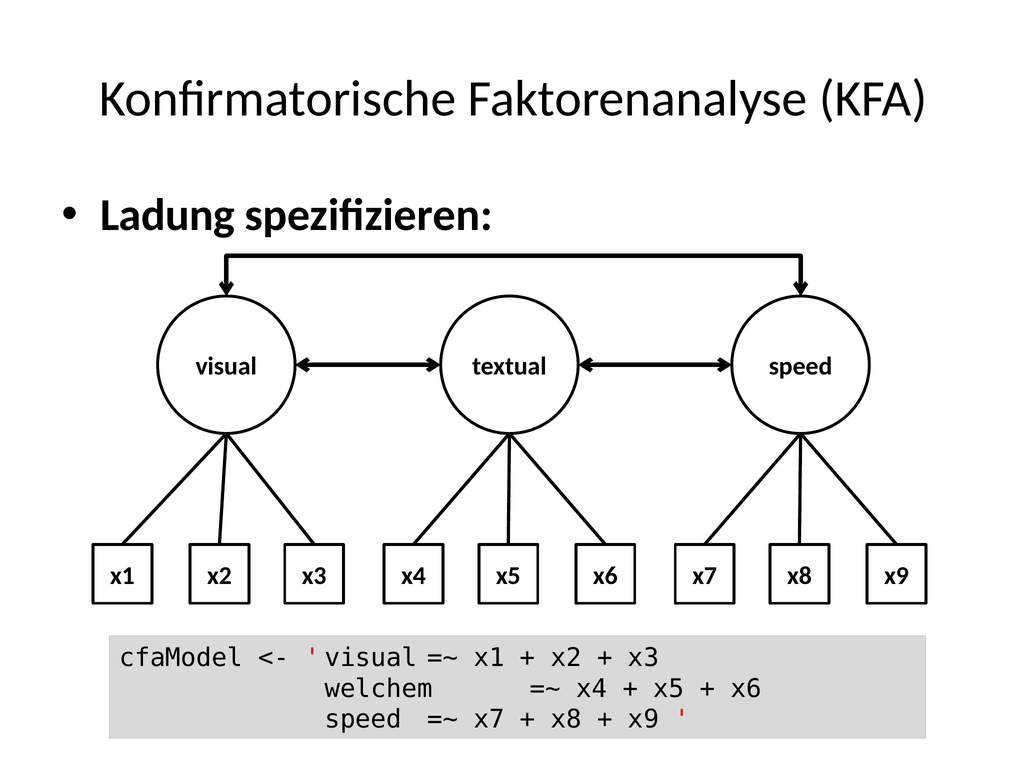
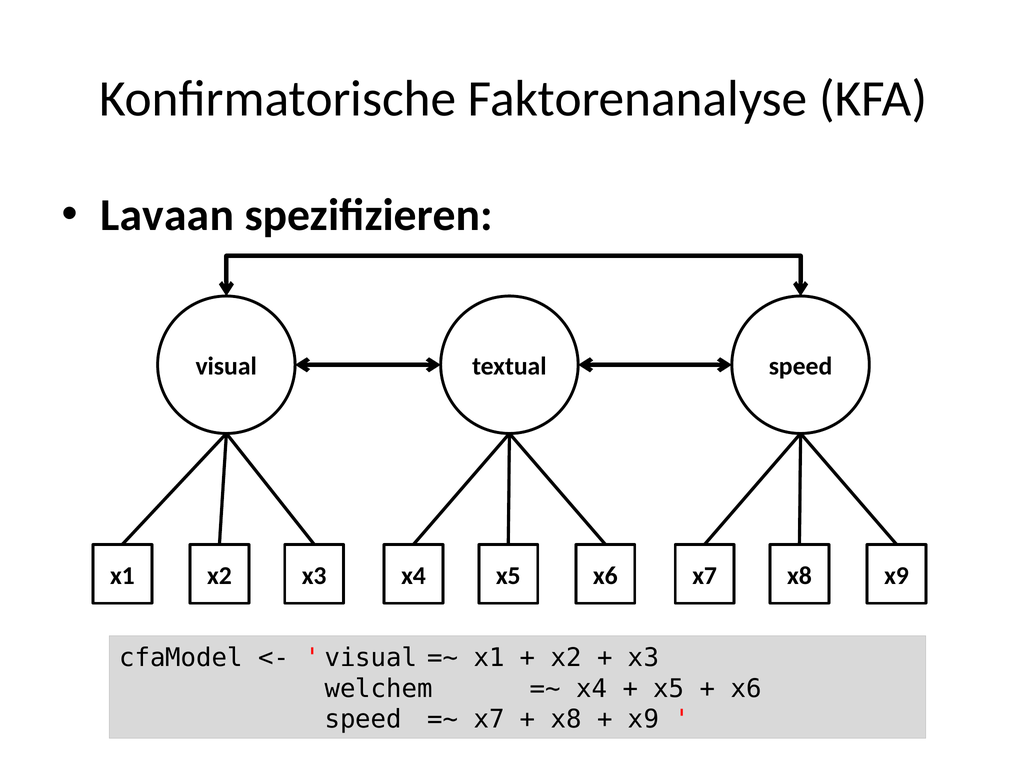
Ladung: Ladung -> Lavaan
